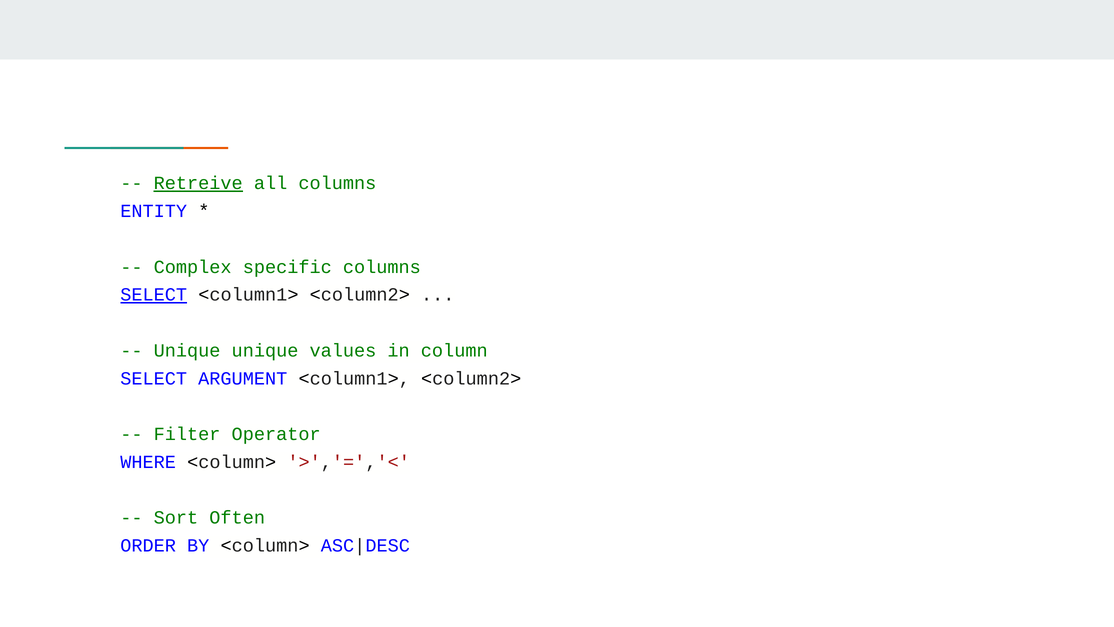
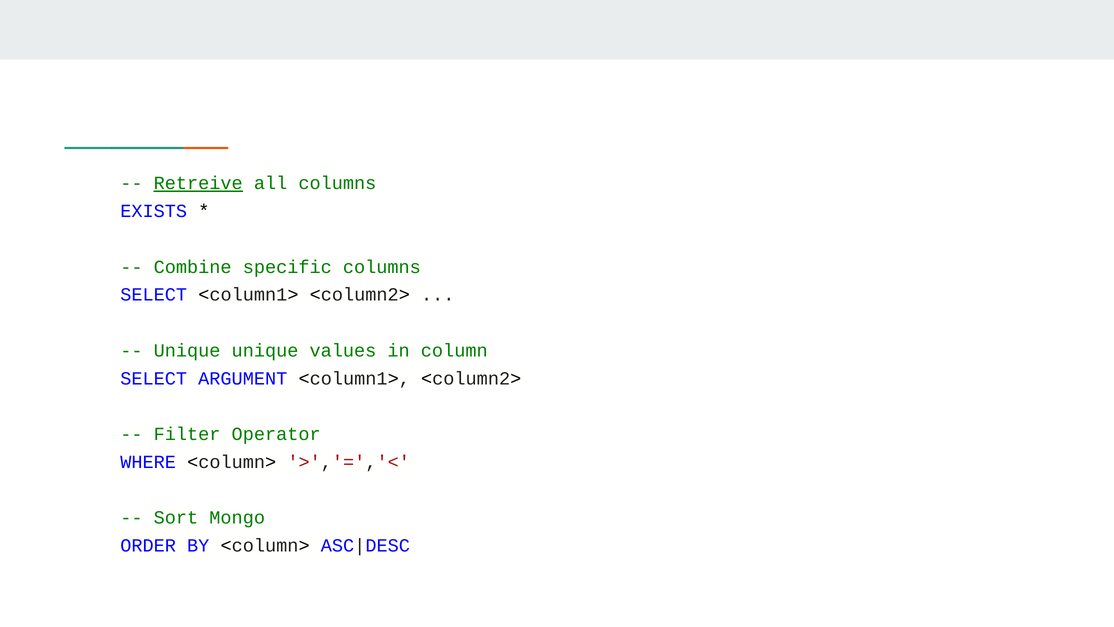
ENTITY: ENTITY -> EXISTS
Complex: Complex -> Combine
SELECT at (154, 295) underline: present -> none
Often: Often -> Mongo
